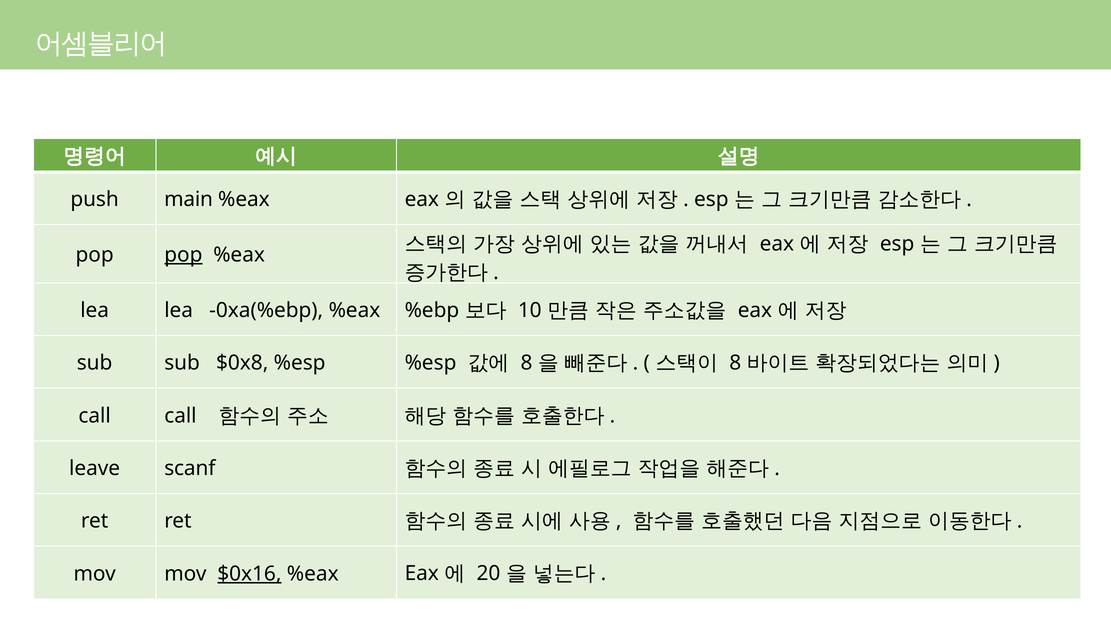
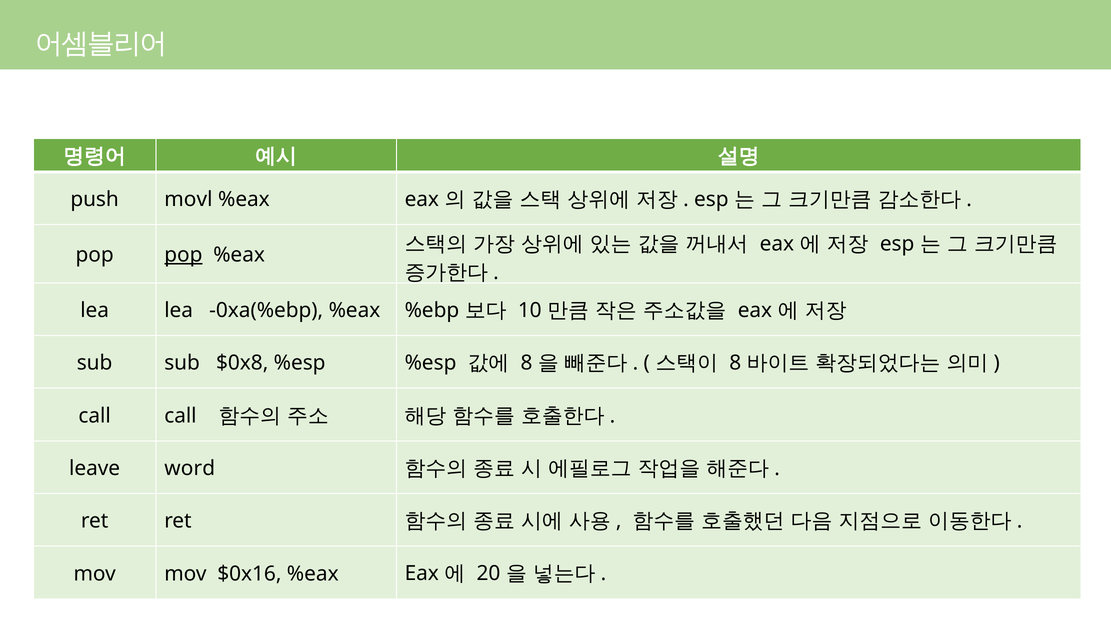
main: main -> movl
scanf: scanf -> word
$0x16 underline: present -> none
